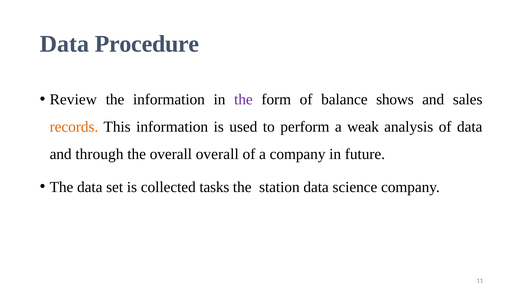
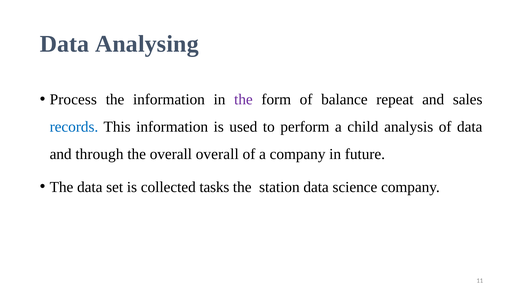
Procedure: Procedure -> Analysing
Review: Review -> Process
shows: shows -> repeat
records colour: orange -> blue
weak: weak -> child
